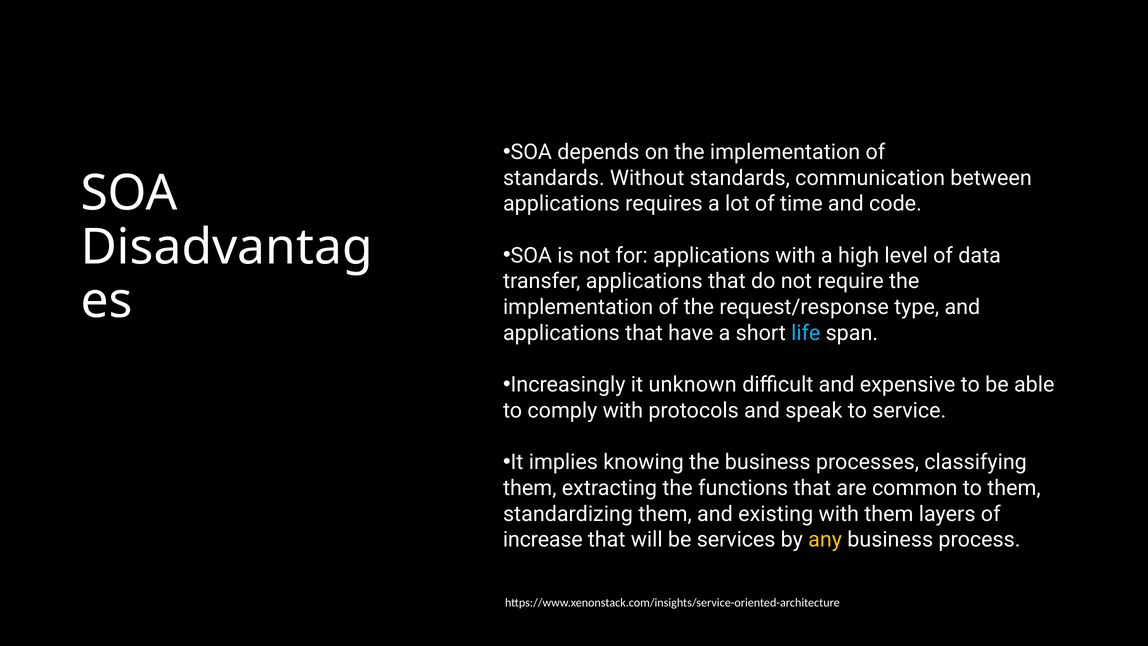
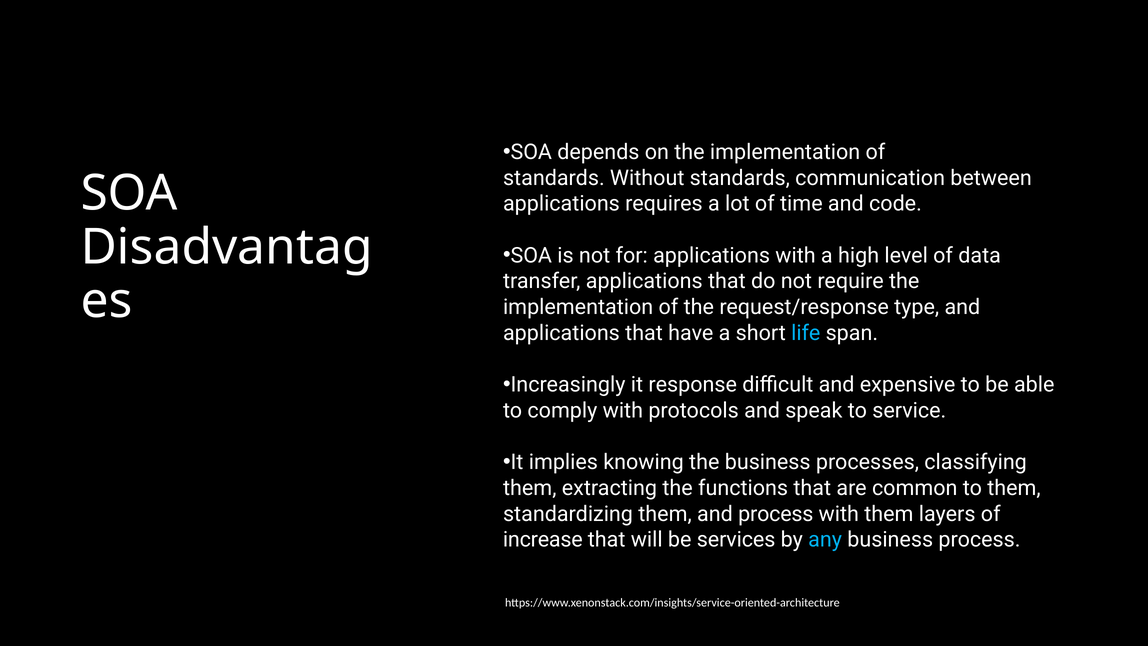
unknown: unknown -> response
and existing: existing -> process
any colour: yellow -> light blue
